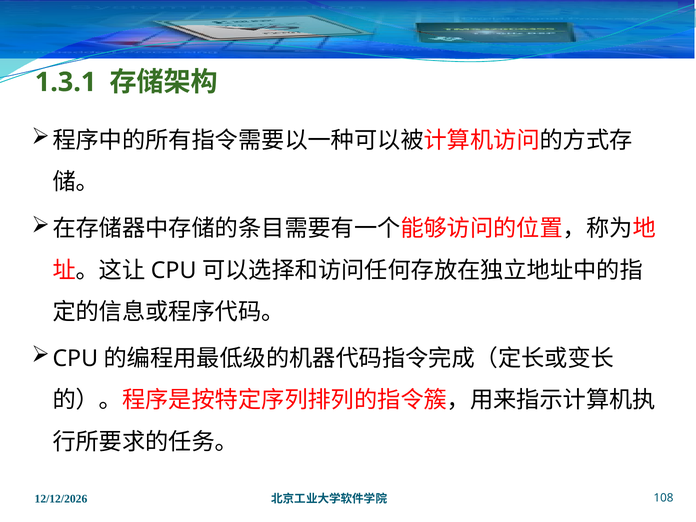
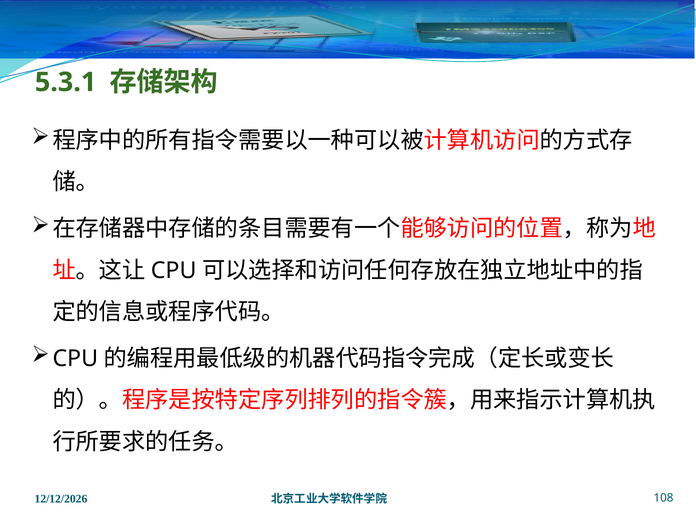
1.3.1: 1.3.1 -> 5.3.1
